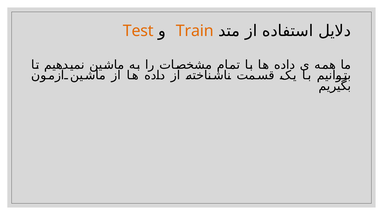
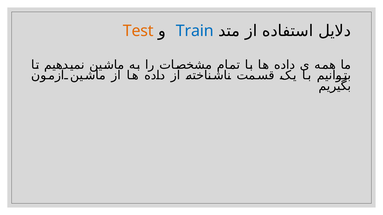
Train colour: orange -> blue
